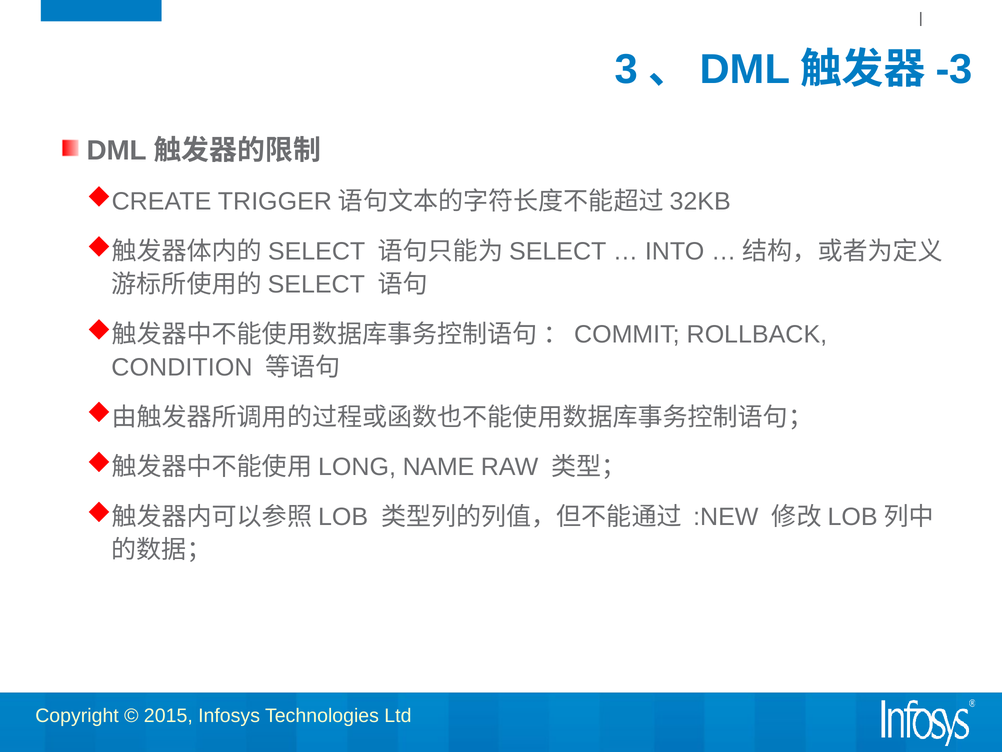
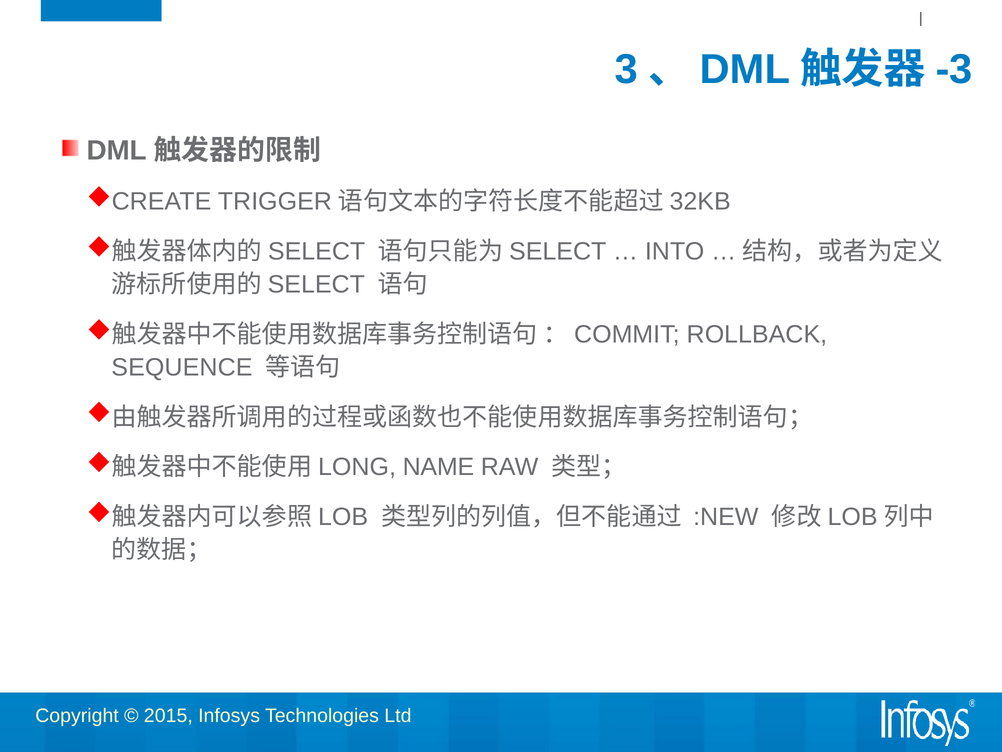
CONDITION: CONDITION -> SEQUENCE
